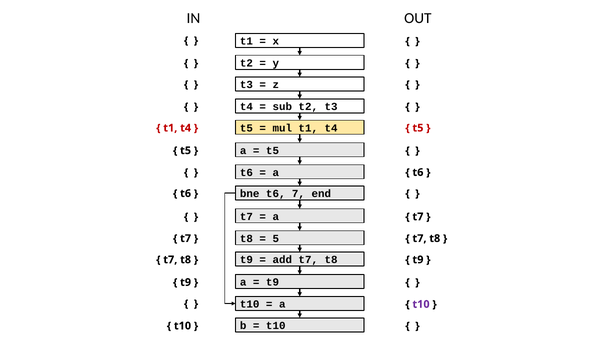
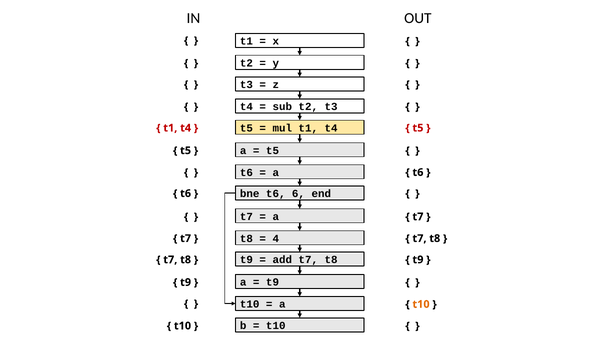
7: 7 -> 6
5: 5 -> 4
t10 at (421, 305) colour: purple -> orange
